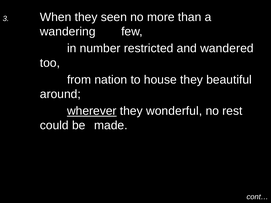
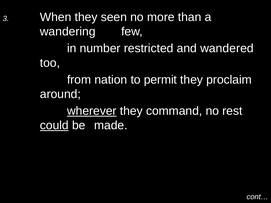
house: house -> permit
beautiful: beautiful -> proclaim
wonderful: wonderful -> command
could underline: none -> present
